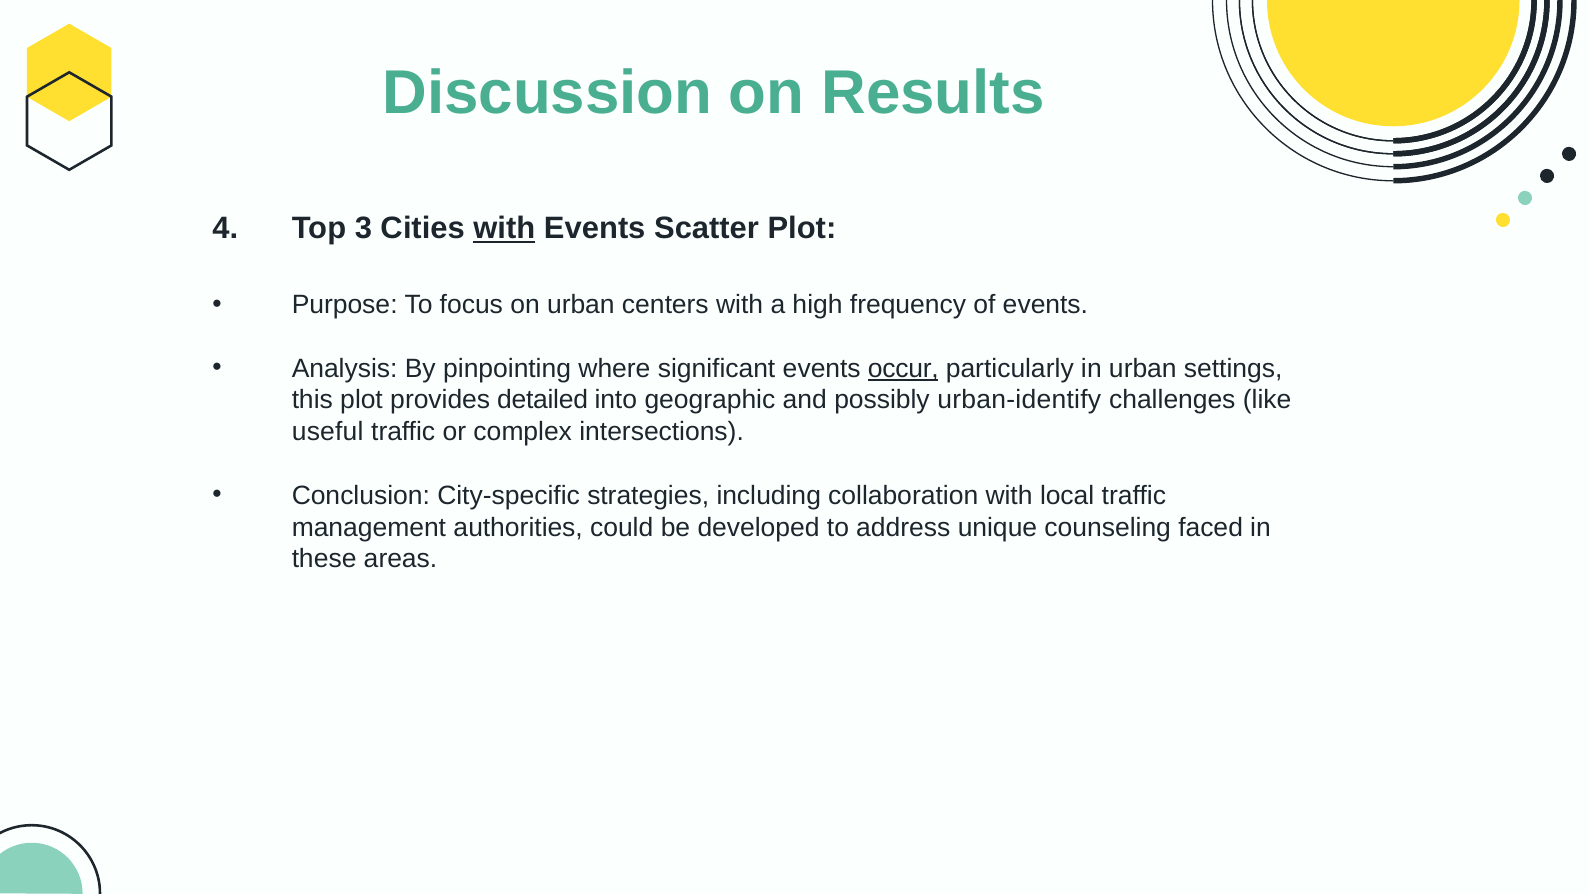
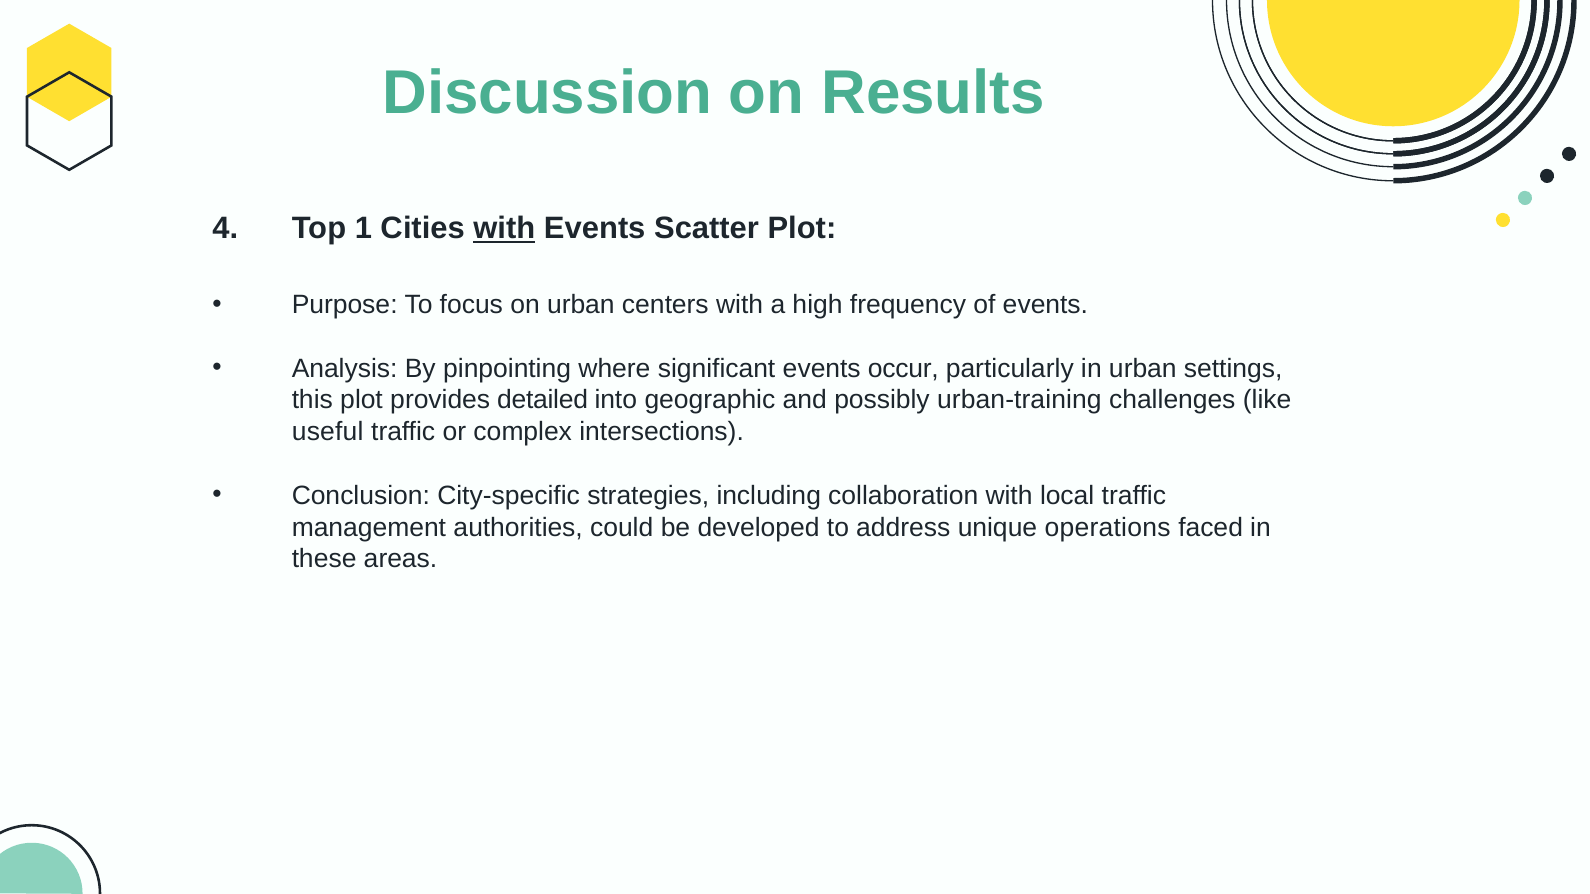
3: 3 -> 1
occur underline: present -> none
urban-identify: urban-identify -> urban-training
counseling: counseling -> operations
